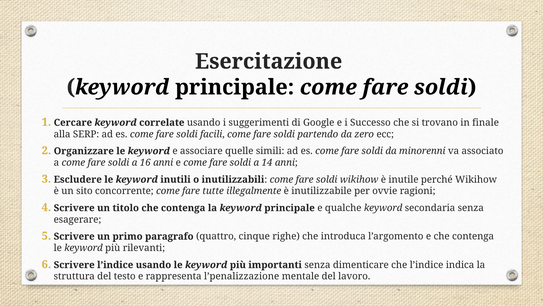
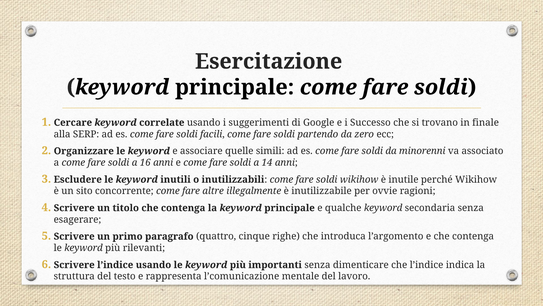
tutte: tutte -> altre
l’penalizzazione: l’penalizzazione -> l’comunicazione
